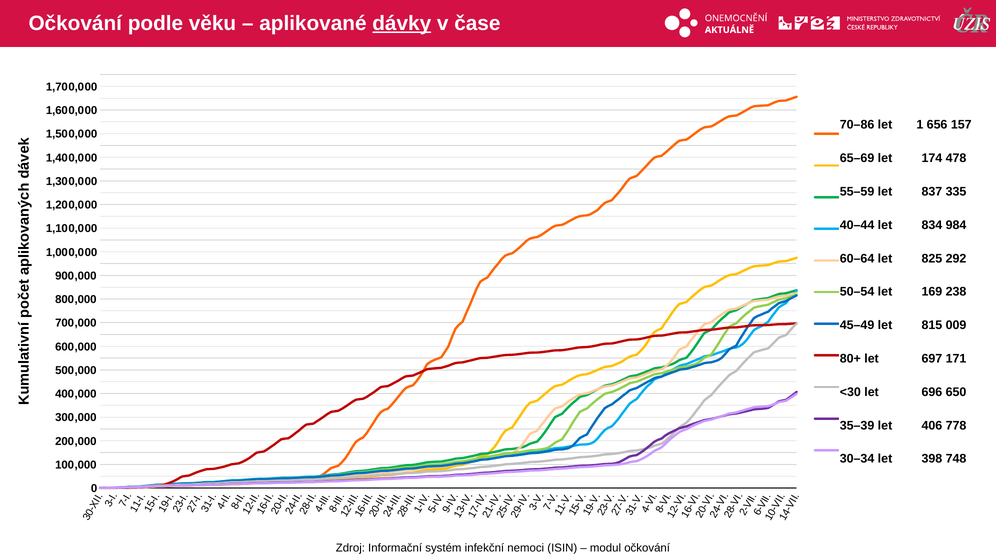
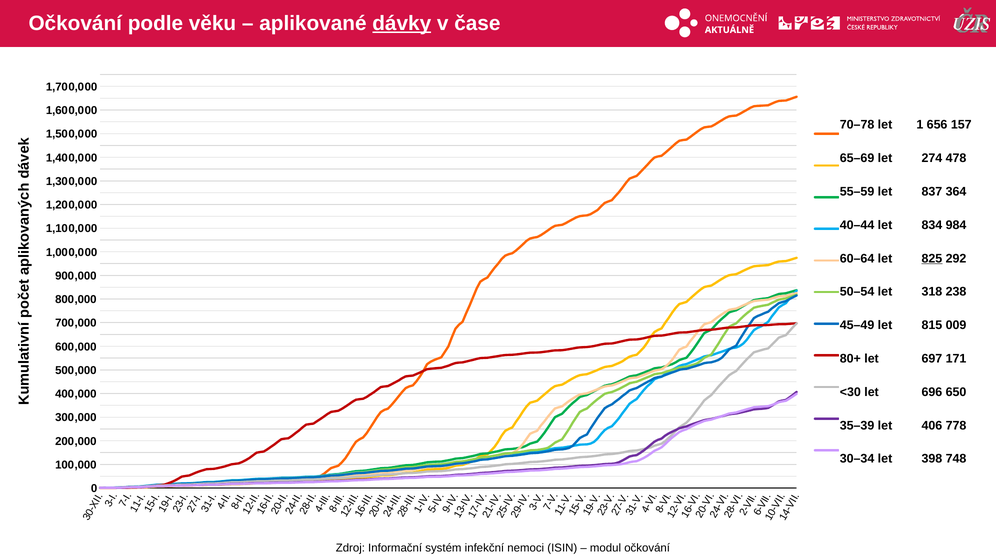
70–86: 70–86 -> 70–78
174: 174 -> 274
335: 335 -> 364
825 underline: none -> present
169: 169 -> 318
